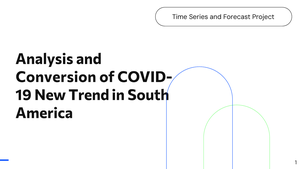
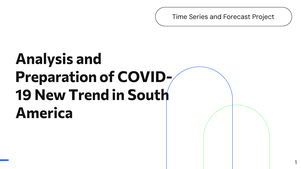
Conversion: Conversion -> Preparation
